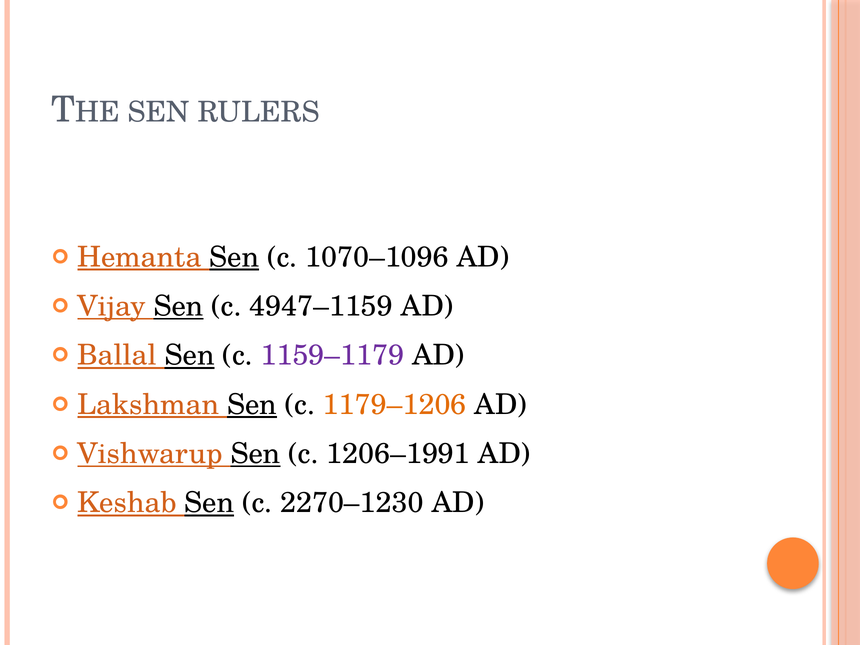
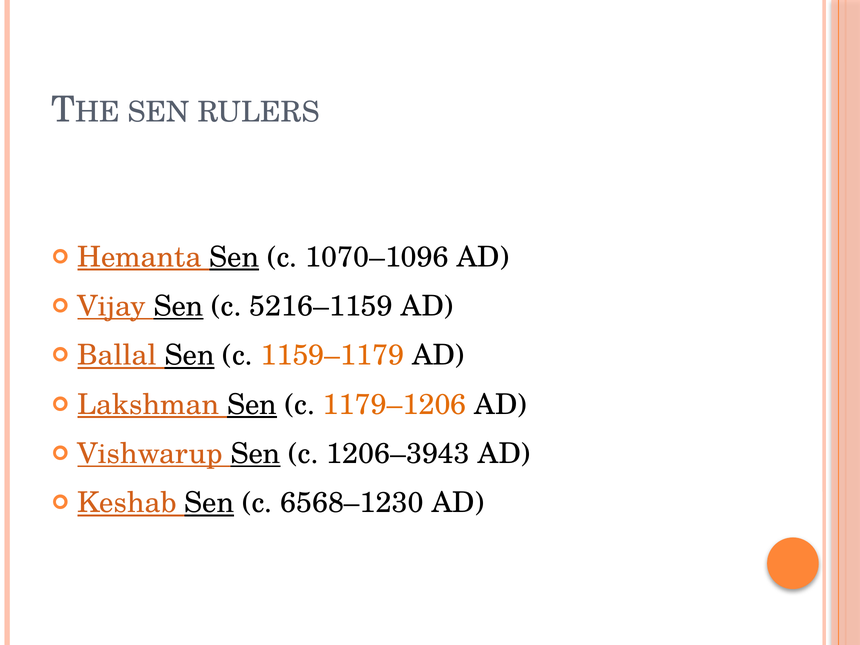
4947–1159: 4947–1159 -> 5216–1159
1159–1179 colour: purple -> orange
1206–1991: 1206–1991 -> 1206–3943
2270–1230: 2270–1230 -> 6568–1230
